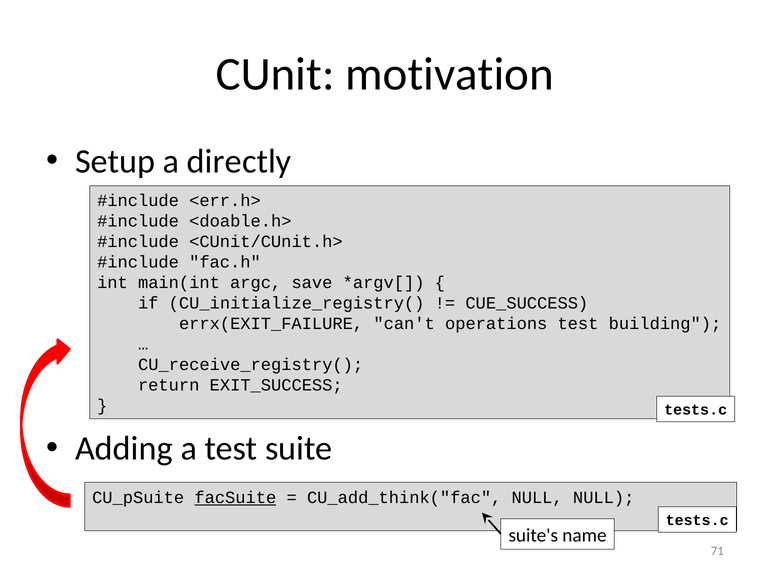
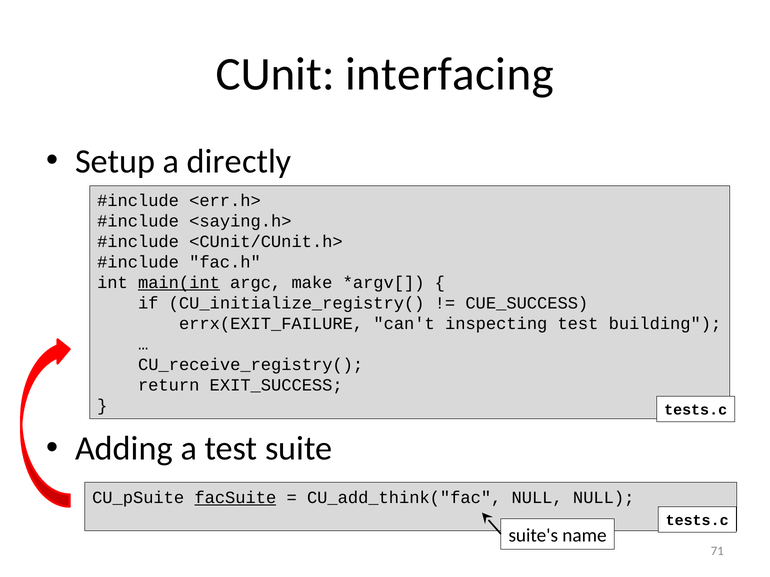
motivation: motivation -> interfacing
<doable.h>: <doable.h> -> <saying.h>
main(int underline: none -> present
save: save -> make
operations: operations -> inspecting
